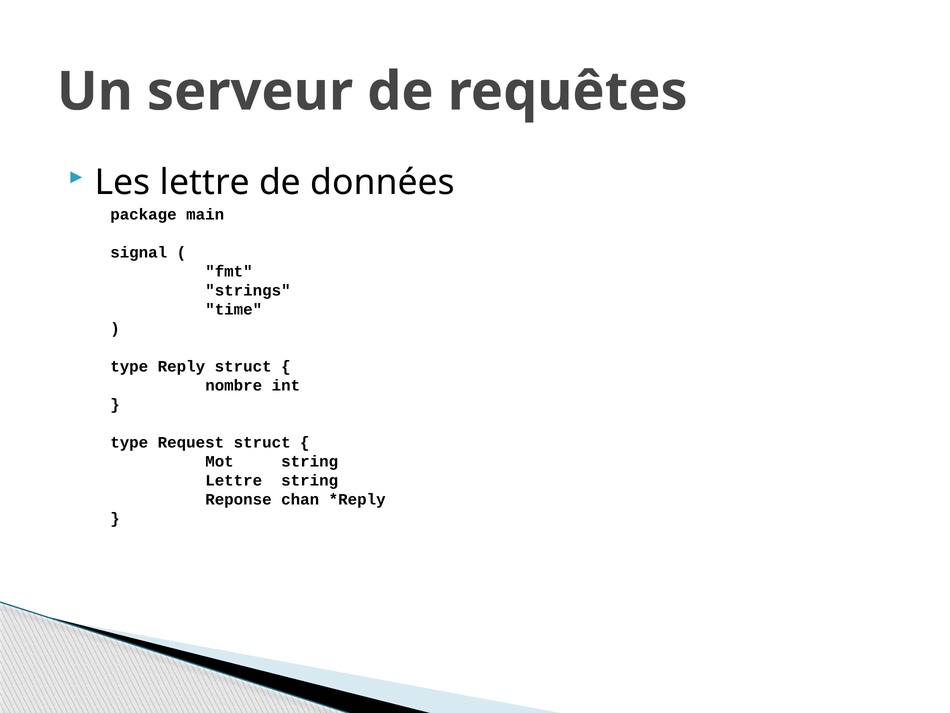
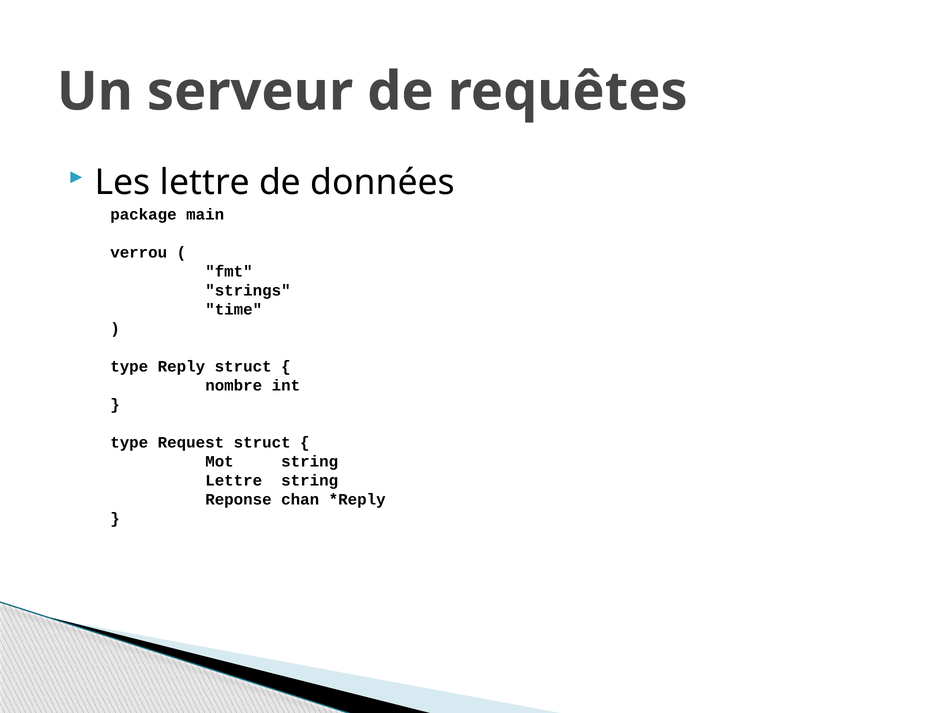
signal: signal -> verrou
